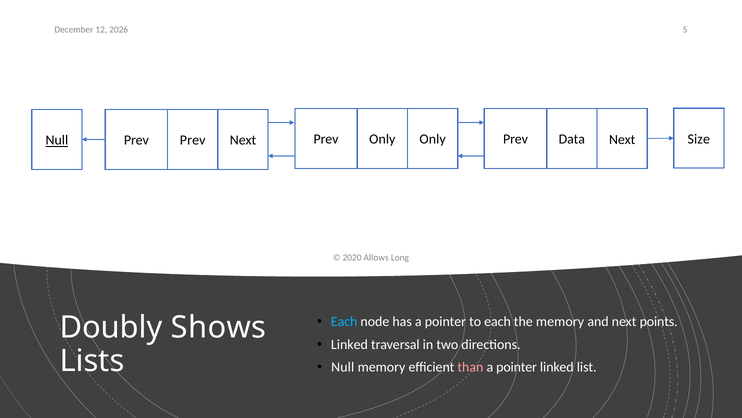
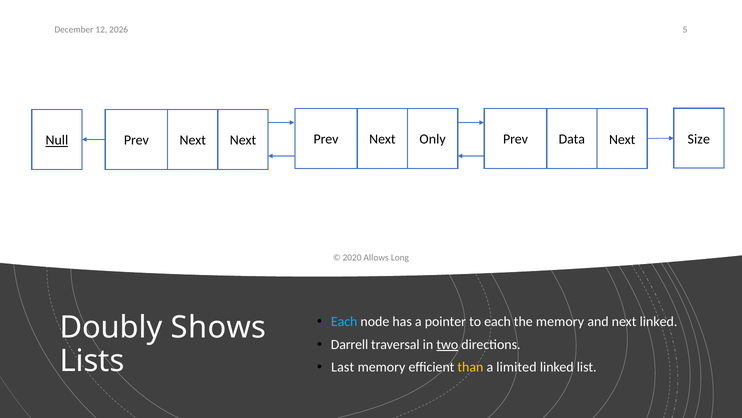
Only at (382, 139): Only -> Next
Prev at (193, 140): Prev -> Next
next points: points -> linked
Linked at (349, 344): Linked -> Darrell
two underline: none -> present
Null at (343, 367): Null -> Last
than colour: pink -> yellow
pointer at (517, 367): pointer -> limited
